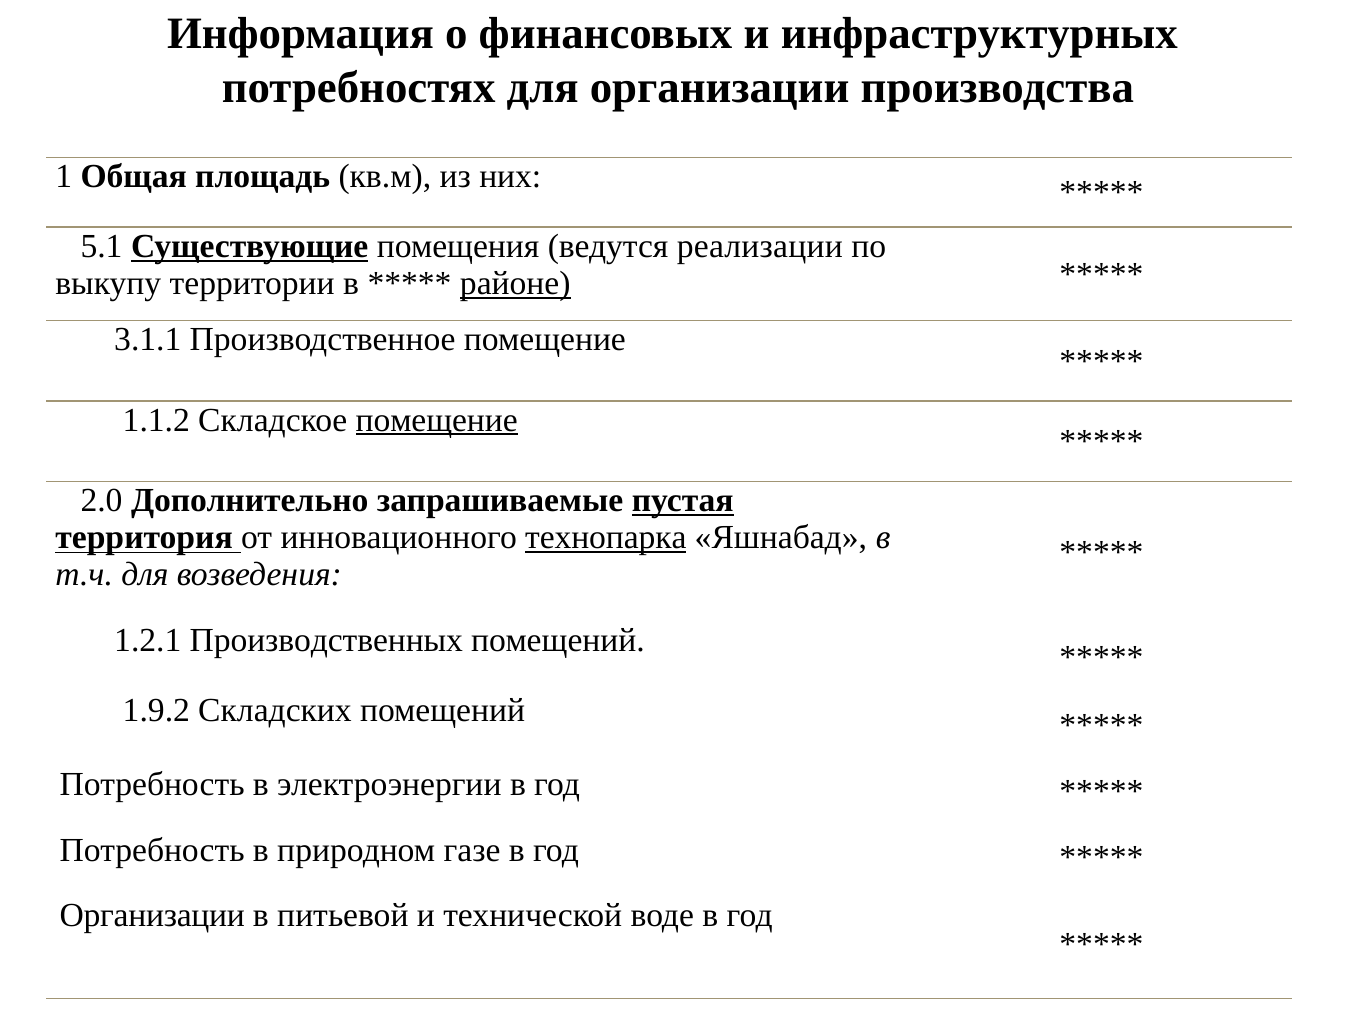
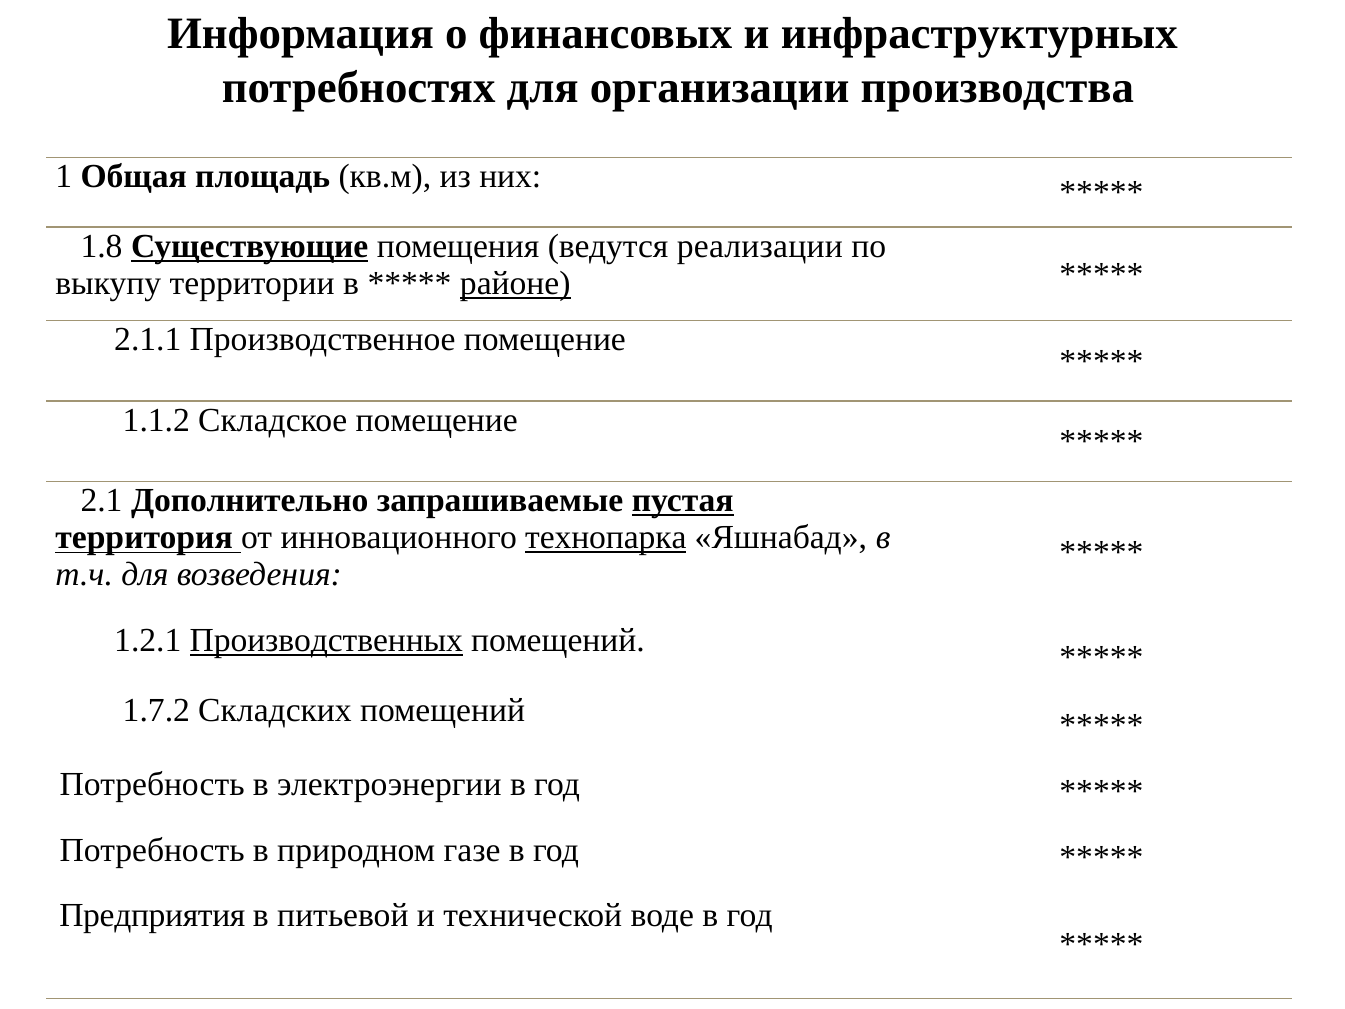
5.1: 5.1 -> 1.8
3.1.1: 3.1.1 -> 2.1.1
помещение at (437, 420) underline: present -> none
2.0: 2.0 -> 2.1
Производственных underline: none -> present
1.9.2: 1.9.2 -> 1.7.2
Организации at (152, 915): Организации -> Предприятия
